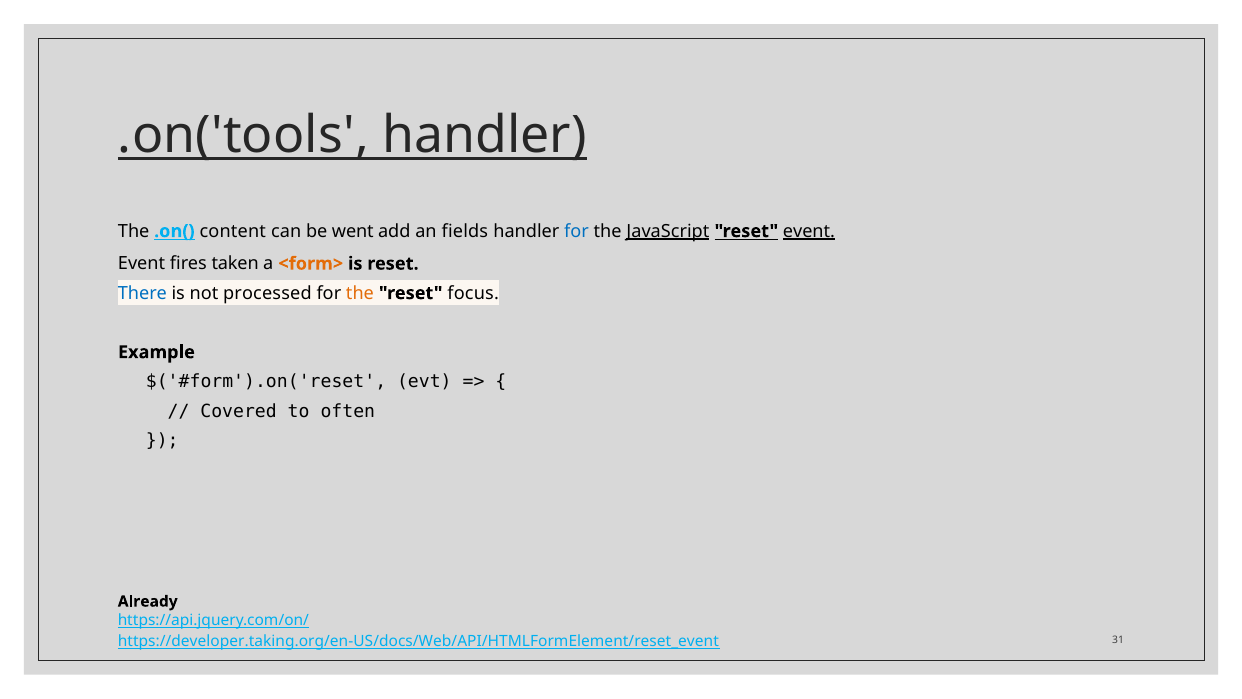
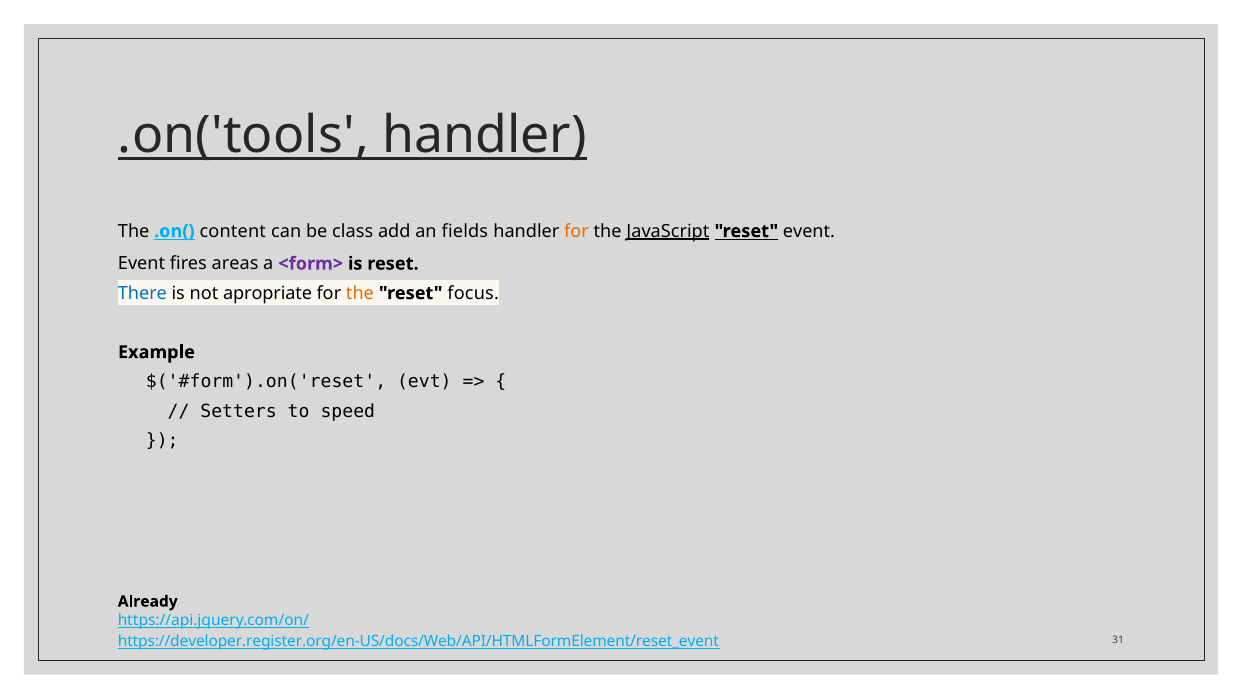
went: went -> class
for at (577, 231) colour: blue -> orange
event at (809, 231) underline: present -> none
taken: taken -> areas
<form> colour: orange -> purple
processed: processed -> apropriate
Covered: Covered -> Setters
often: often -> speed
https://developer.taking.org/en-US/docs/Web/API/HTMLFormElement/reset_event: https://developer.taking.org/en-US/docs/Web/API/HTMLFormElement/reset_event -> https://developer.register.org/en-US/docs/Web/API/HTMLFormElement/reset_event
